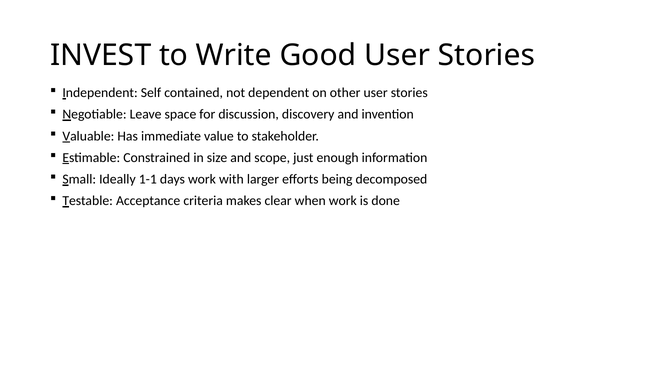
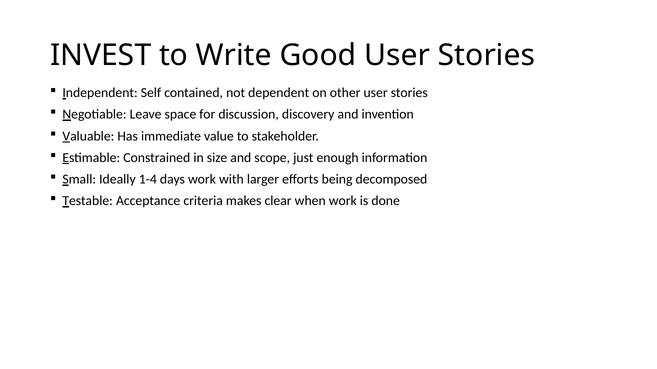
1-1: 1-1 -> 1-4
